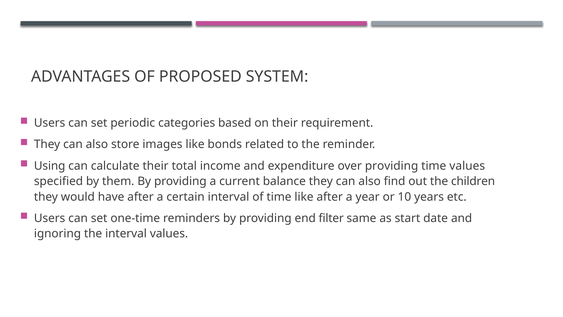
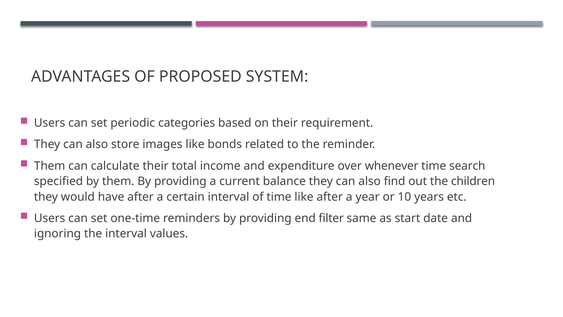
Using at (50, 166): Using -> Them
over providing: providing -> whenever
time values: values -> search
